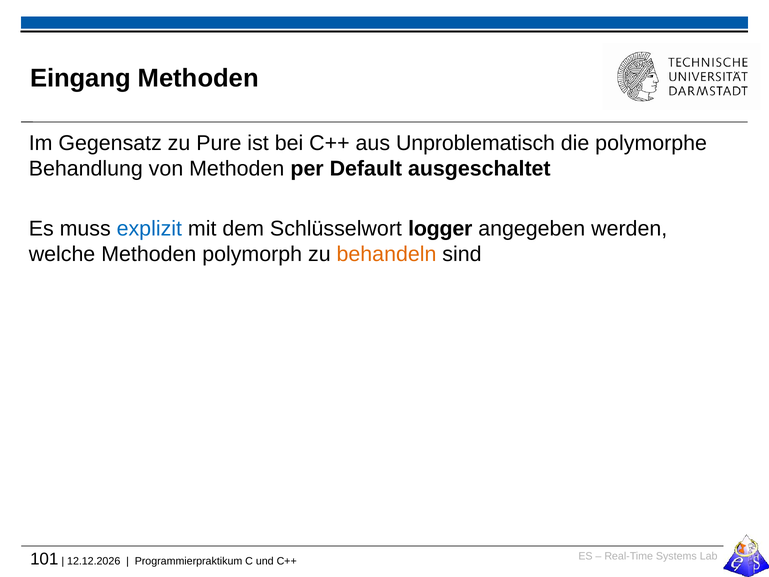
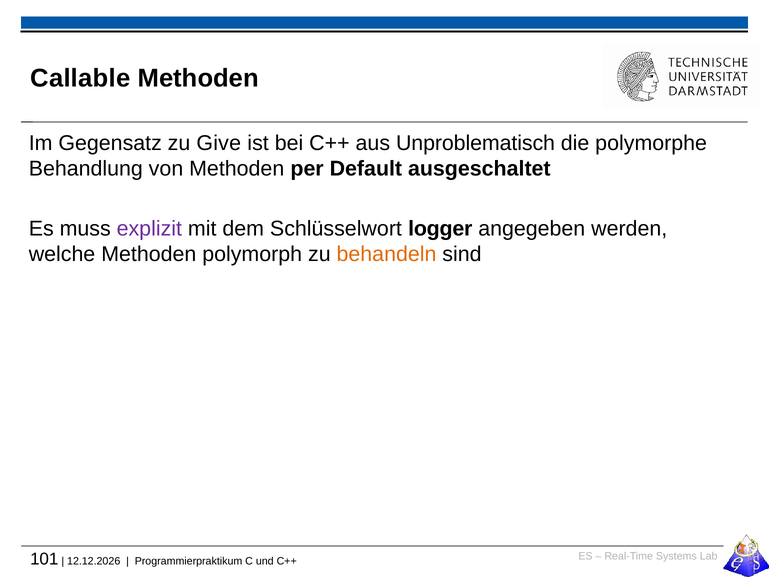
Eingang: Eingang -> Callable
Pure: Pure -> Give
explizit colour: blue -> purple
